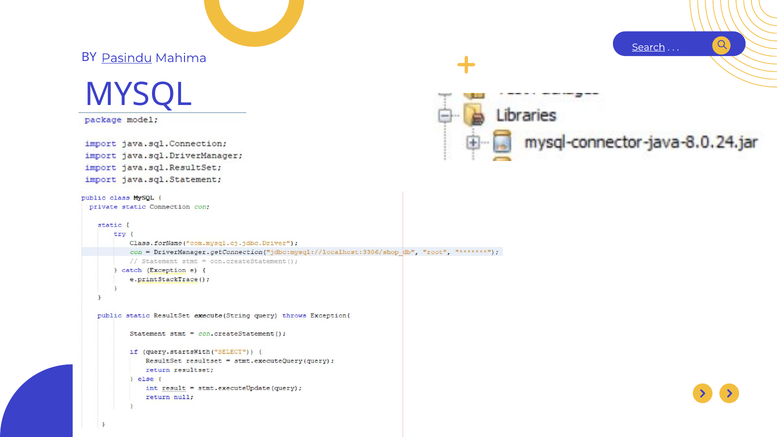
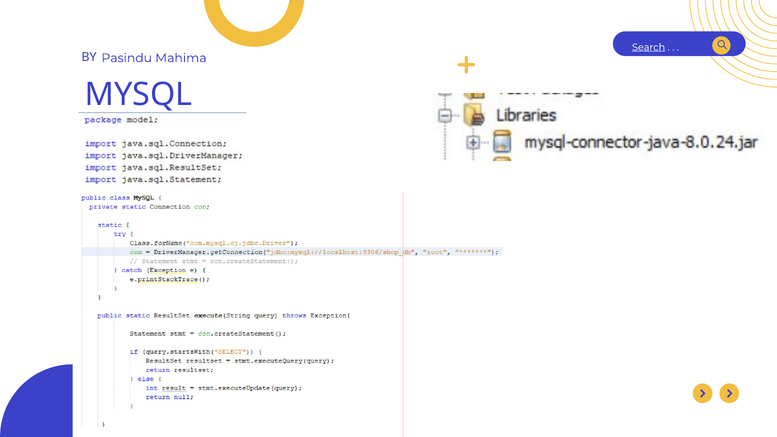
Pasindu underline: present -> none
